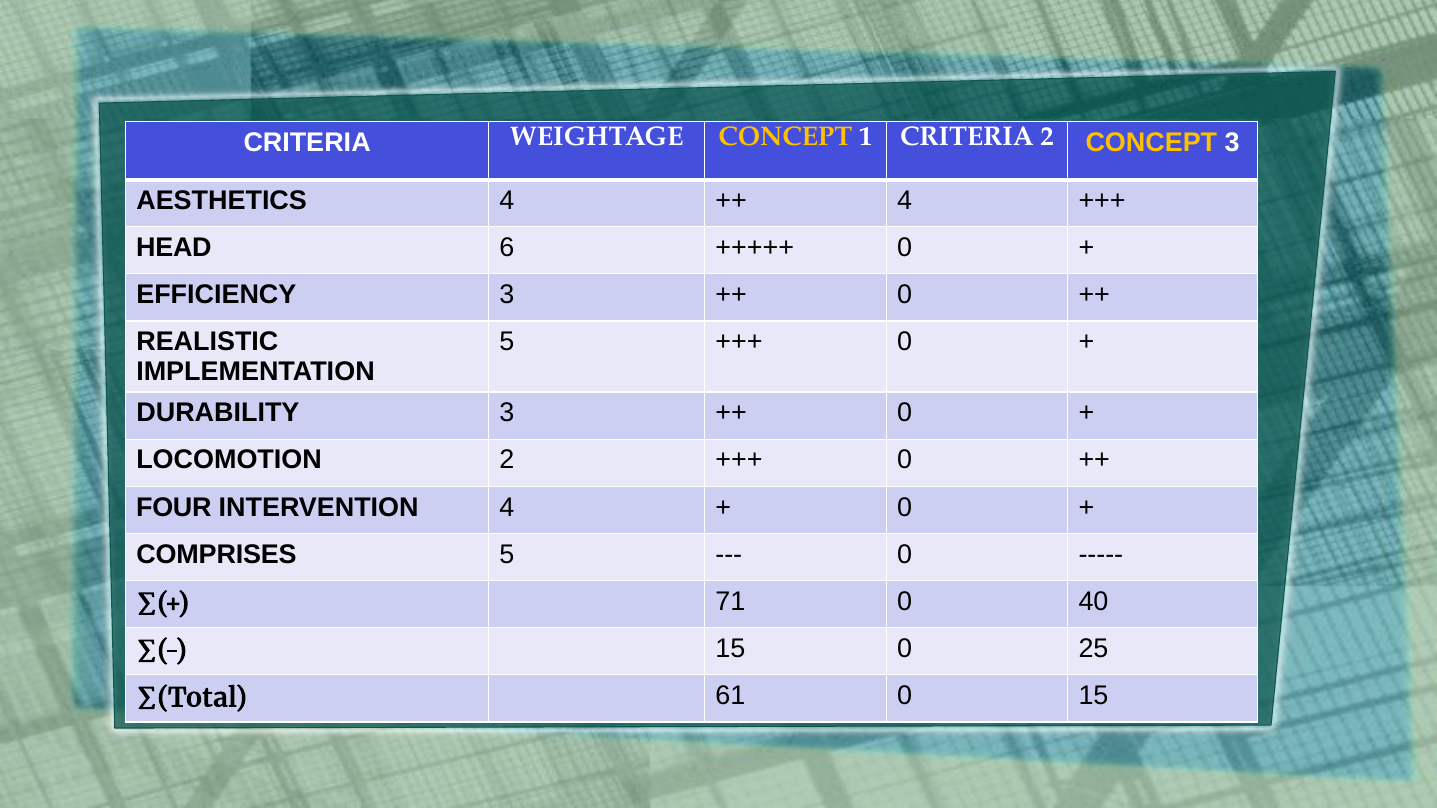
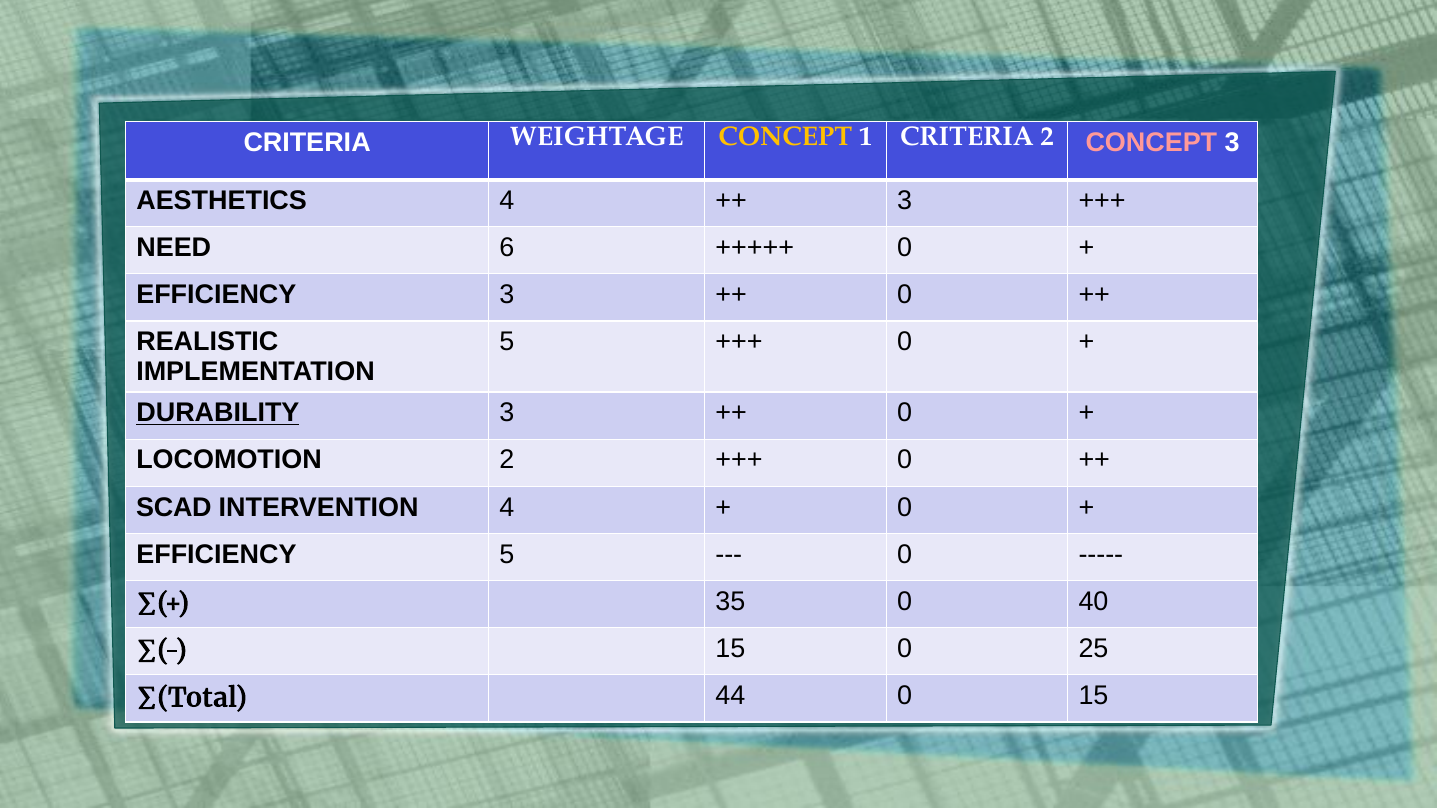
CONCEPT at (1151, 142) colour: yellow -> pink
4 at (905, 201): 4 -> 3
HEAD: HEAD -> NEED
DURABILITY underline: none -> present
FOUR: FOUR -> SCAD
COMPRISES at (217, 555): COMPRISES -> EFFICIENCY
71: 71 -> 35
61: 61 -> 44
